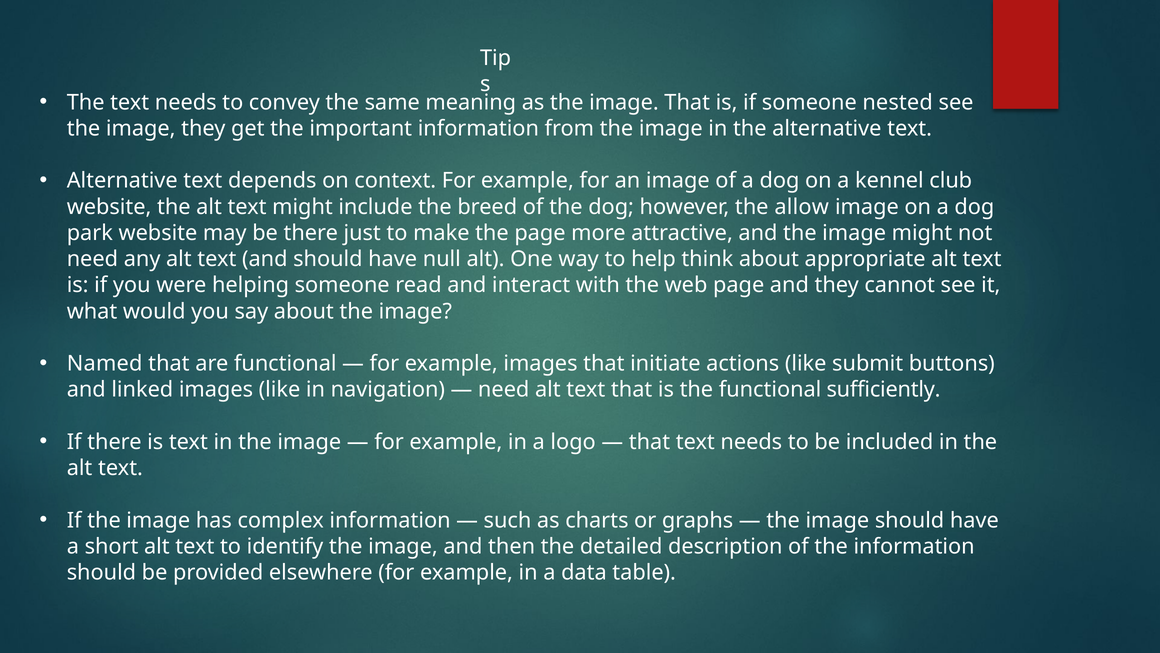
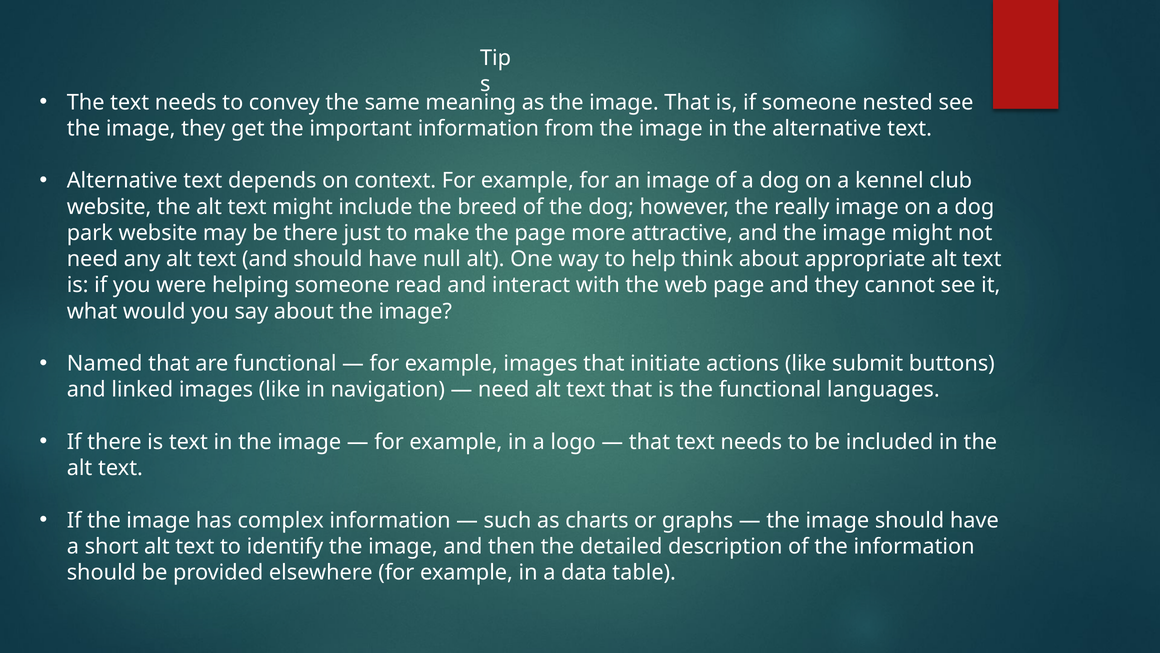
allow: allow -> really
sufficiently: sufficiently -> languages
